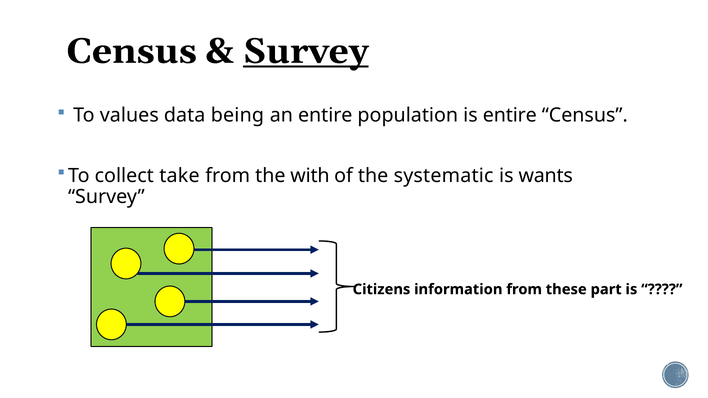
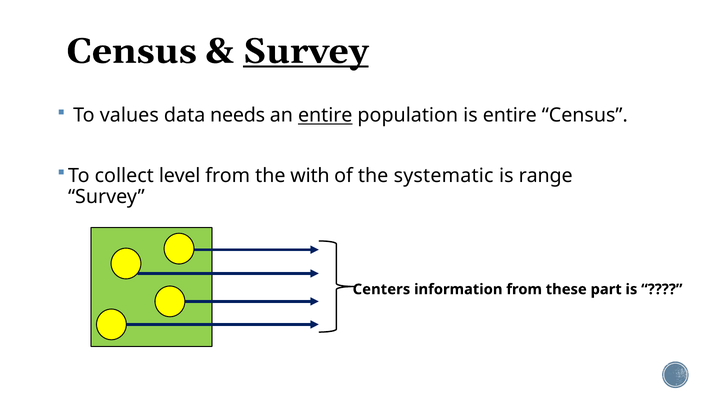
being: being -> needs
entire at (325, 115) underline: none -> present
take: take -> level
wants: wants -> range
Citizens: Citizens -> Centers
